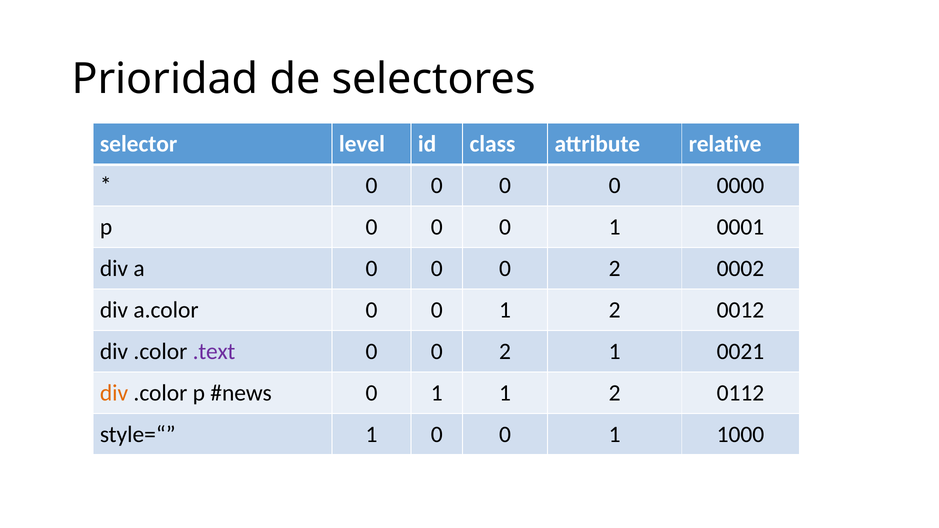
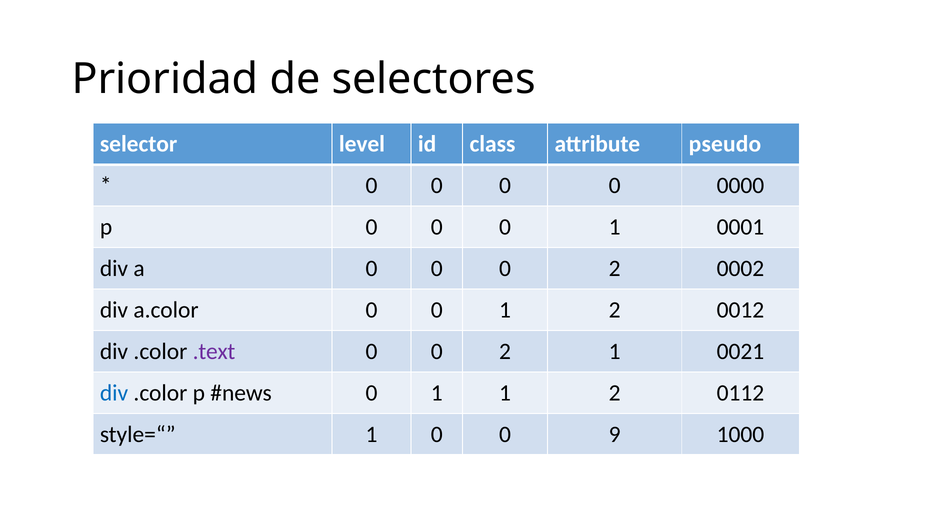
relative: relative -> pseudo
div at (114, 393) colour: orange -> blue
1 0 0 1: 1 -> 9
